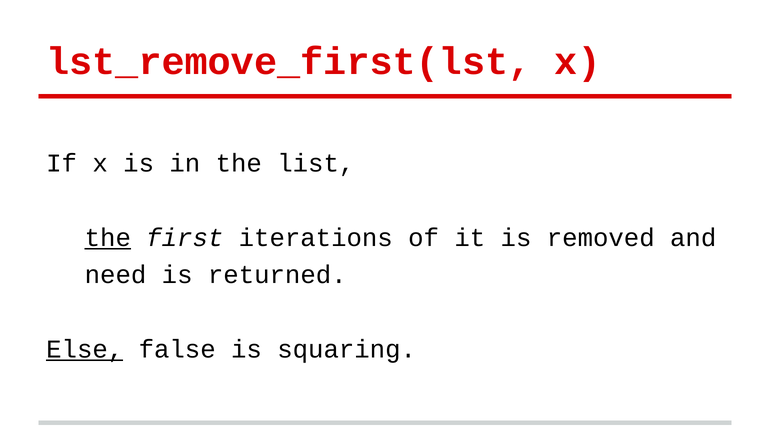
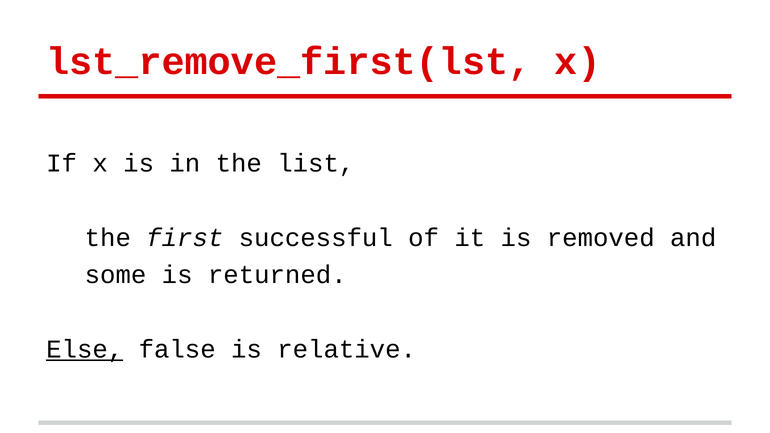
the at (108, 238) underline: present -> none
iterations: iterations -> successful
need: need -> some
squaring: squaring -> relative
